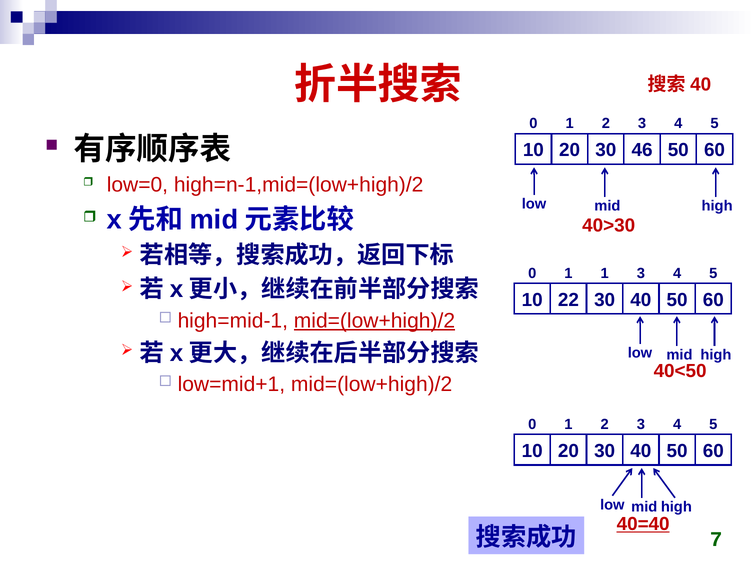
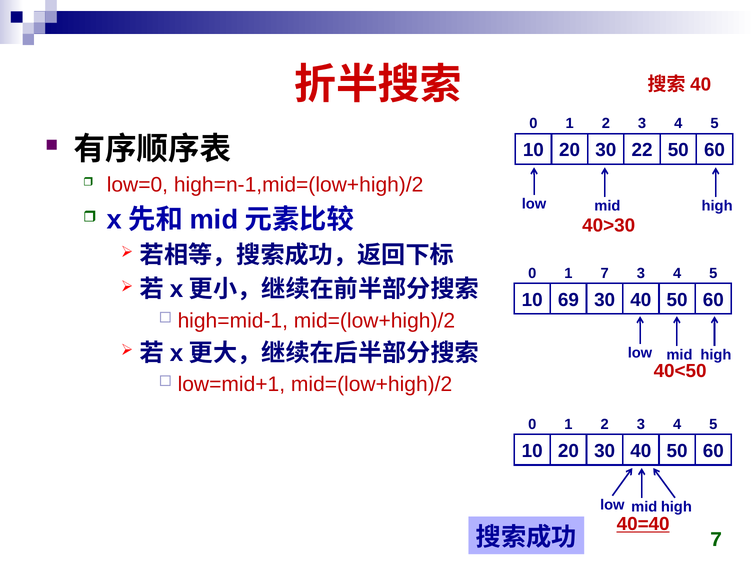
46: 46 -> 22
1 1: 1 -> 7
22: 22 -> 69
mid=(low+high)/2 at (374, 321) underline: present -> none
